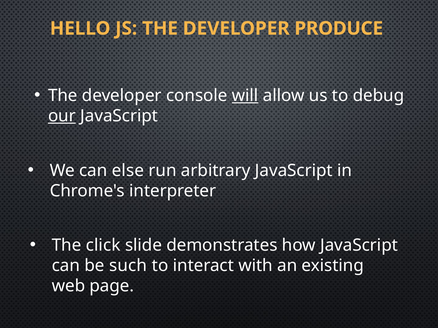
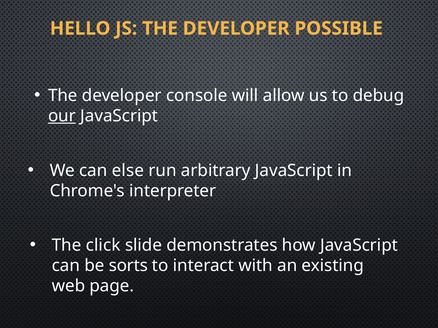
PRODUCE: PRODUCE -> POSSIBLE
will underline: present -> none
such: such -> sorts
